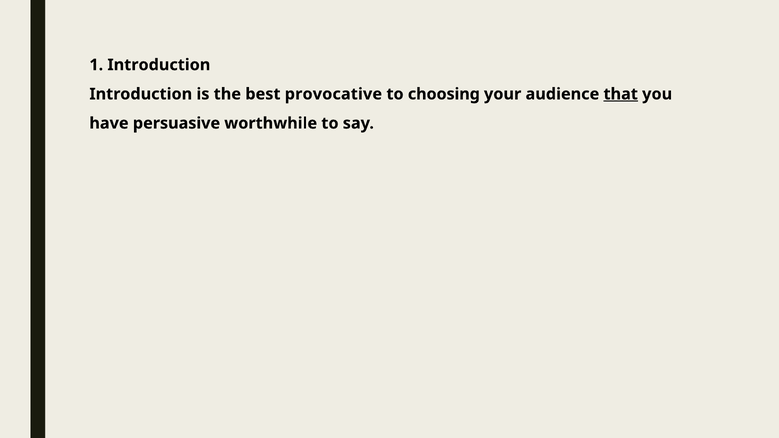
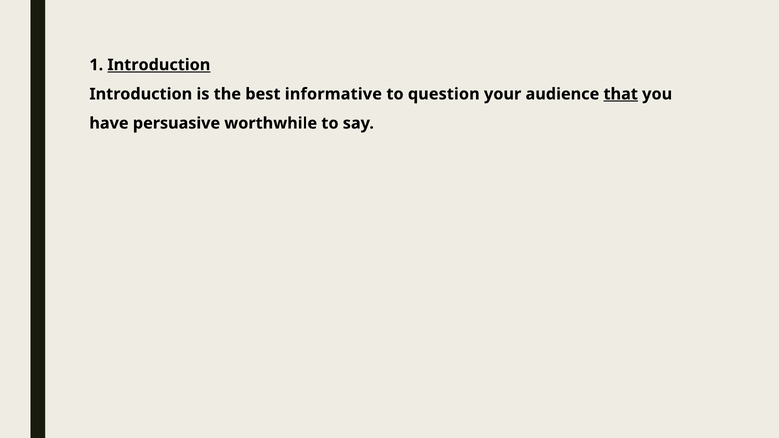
Introduction at (159, 65) underline: none -> present
provocative: provocative -> informative
choosing: choosing -> question
